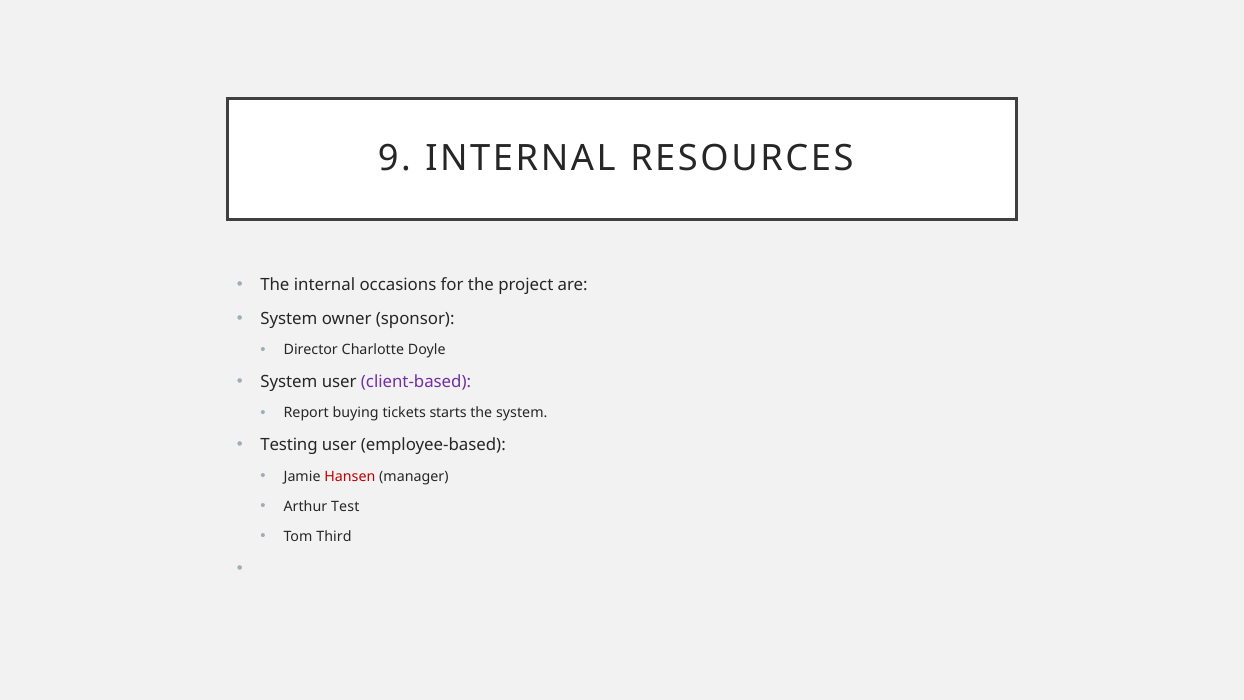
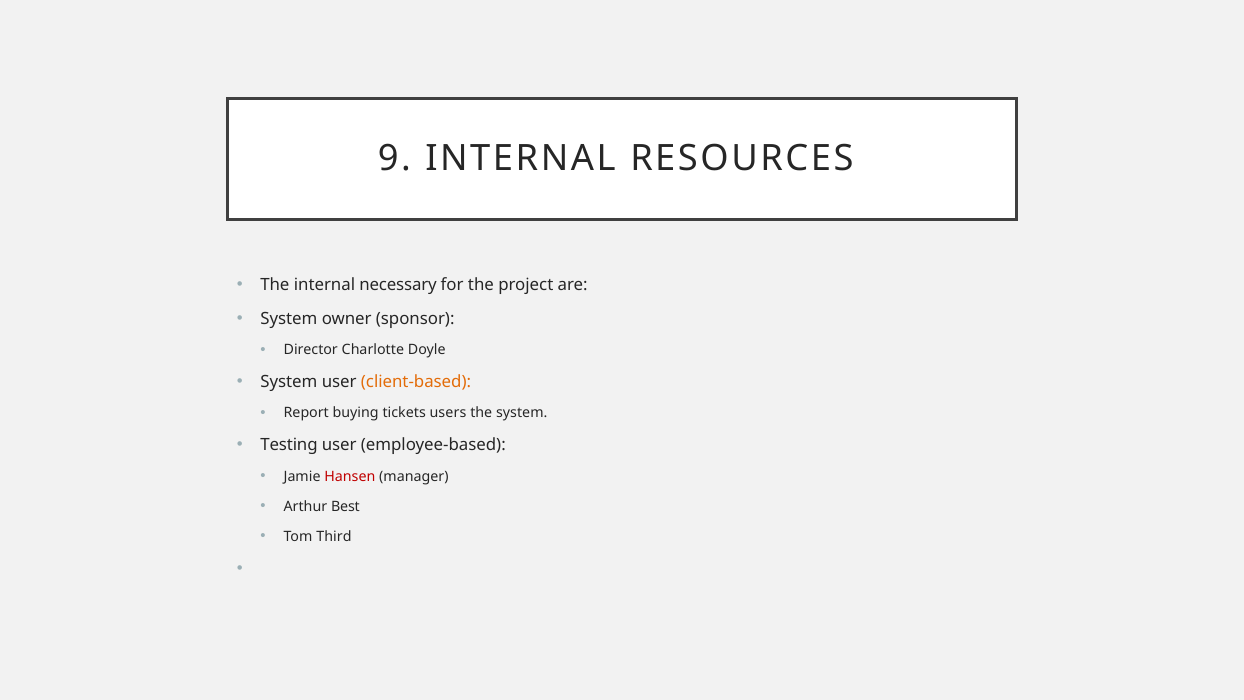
occasions: occasions -> necessary
client-based colour: purple -> orange
starts: starts -> users
Test: Test -> Best
